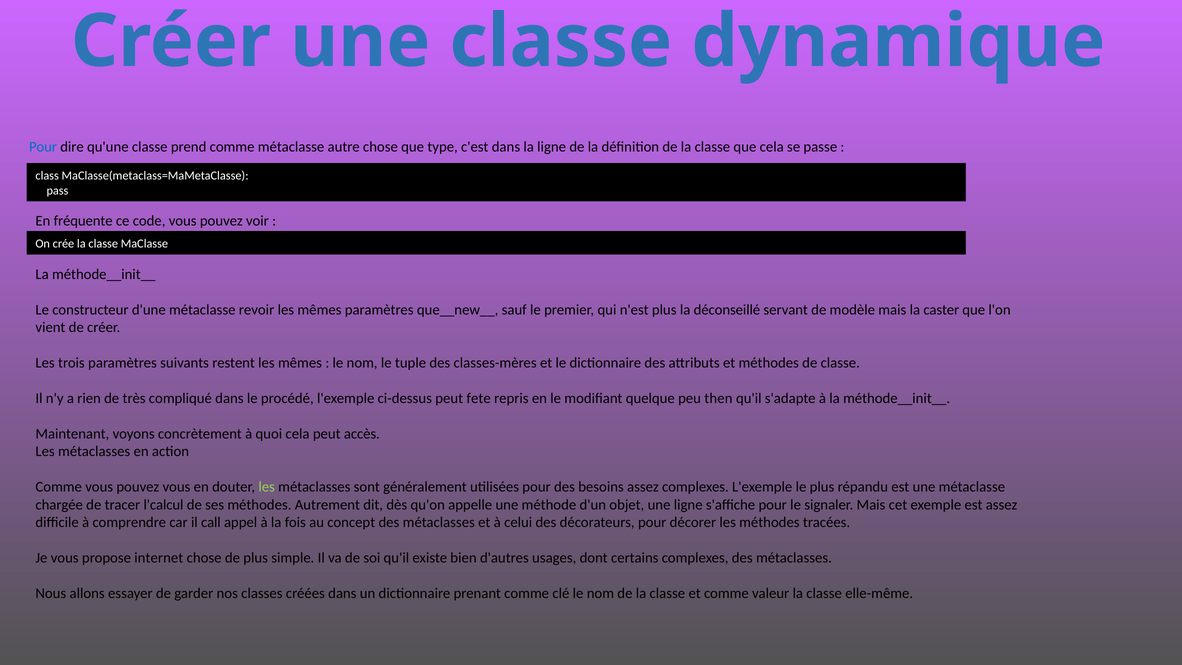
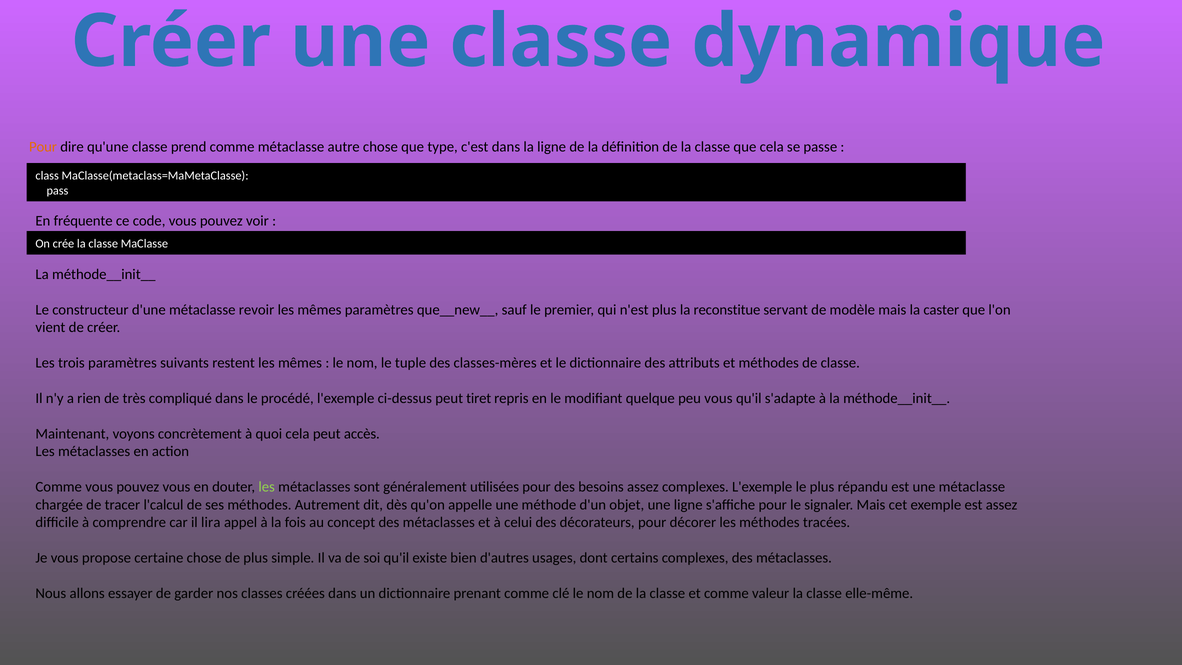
Pour at (43, 147) colour: blue -> orange
déconseillé: déconseillé -> reconstitue
fete: fete -> tiret
peu then: then -> vous
call: call -> lira
internet: internet -> certaine
